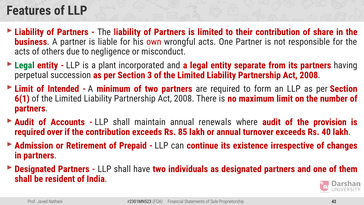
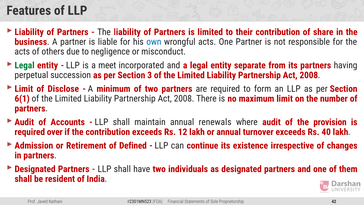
own colour: red -> blue
plant: plant -> meet
Intended: Intended -> Disclose
85: 85 -> 12
Prepaid: Prepaid -> Defined
